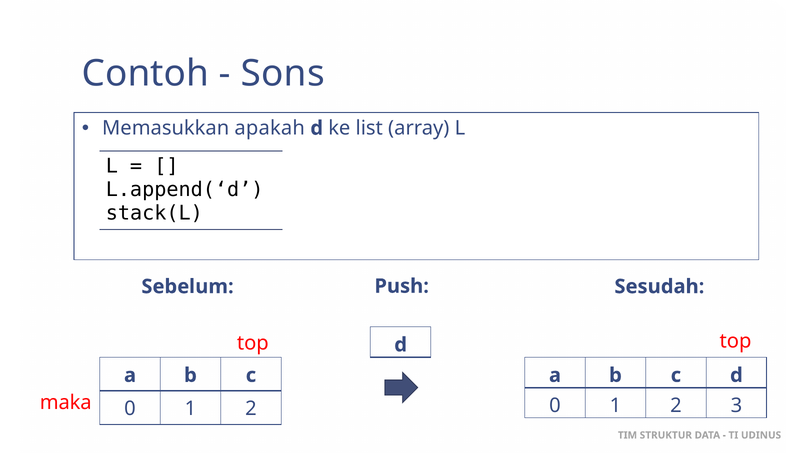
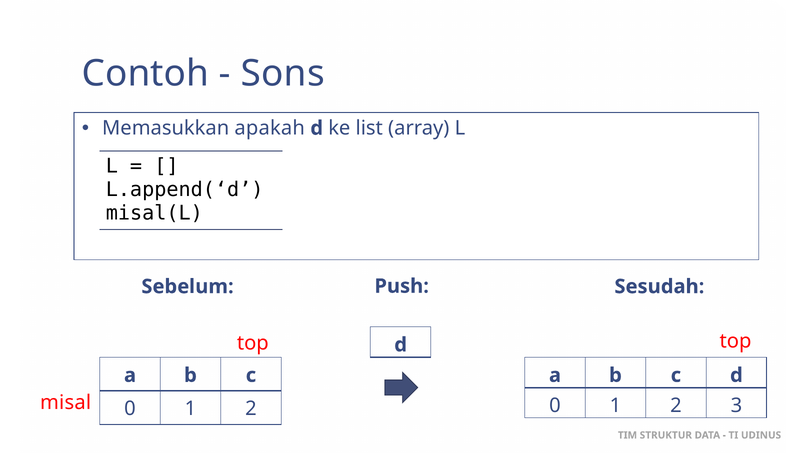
stack(L: stack(L -> misal(L
maka: maka -> misal
